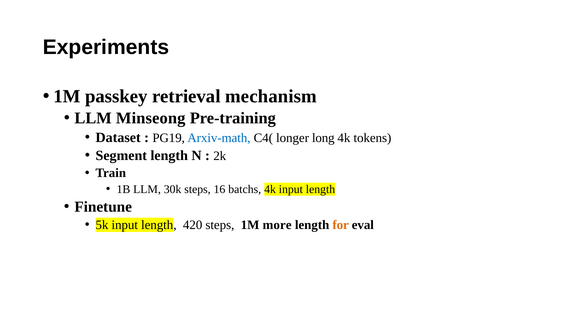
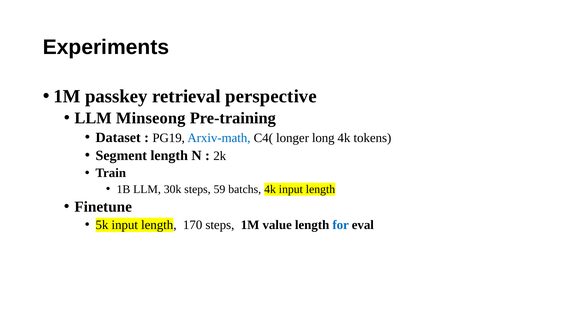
mechanism: mechanism -> perspective
16: 16 -> 59
420: 420 -> 170
more: more -> value
for colour: orange -> blue
